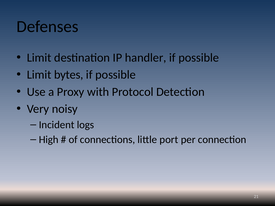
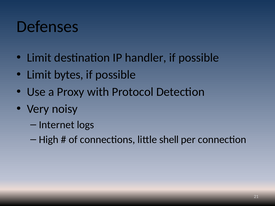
Incident: Incident -> Internet
port: port -> shell
